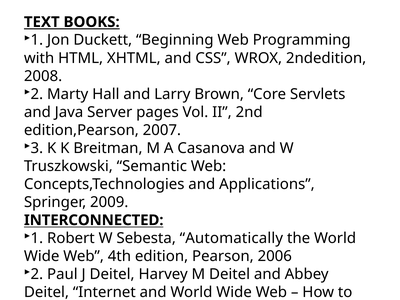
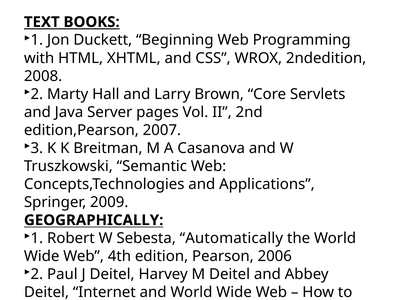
INTERCONNECTED: INTERCONNECTED -> GEOGRAPHICALLY
